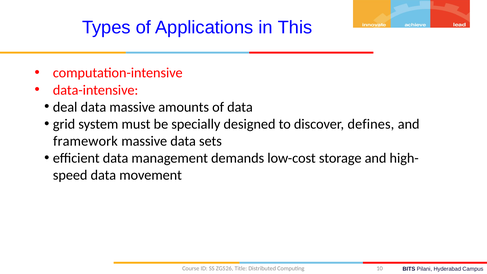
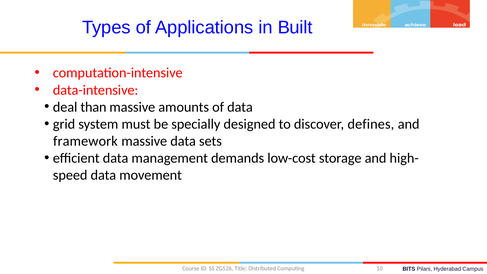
This: This -> Built
deal data: data -> than
